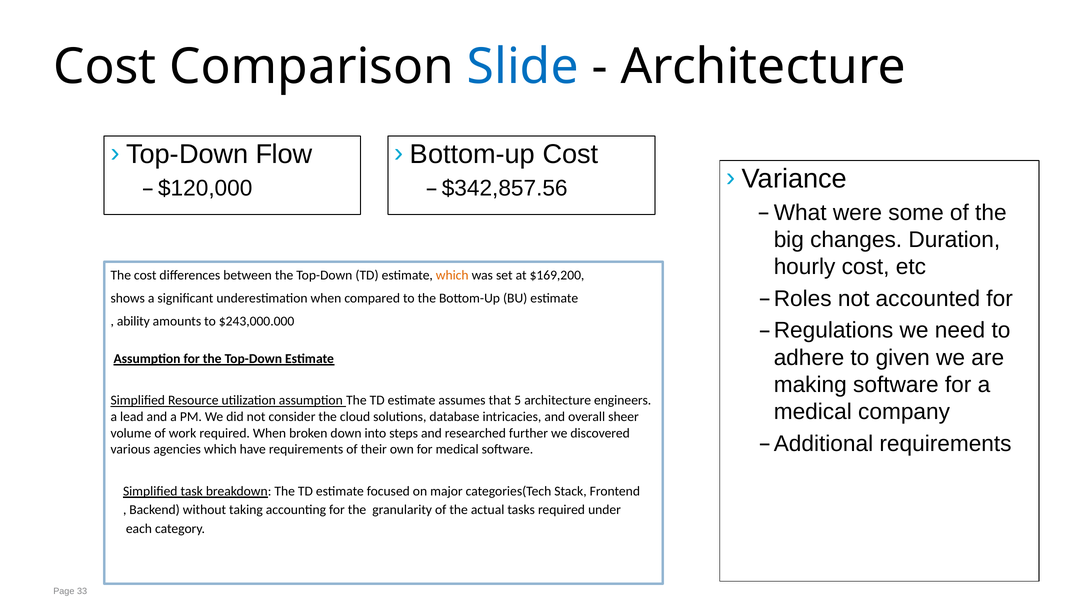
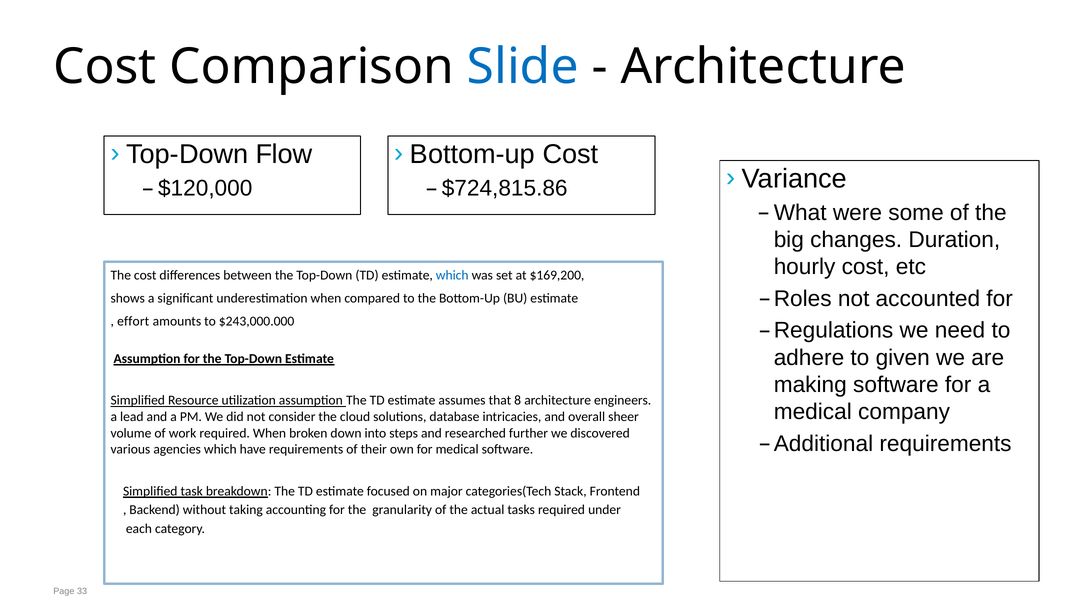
$342,857.56: $342,857.56 -> $724,815.86
which at (452, 275) colour: orange -> blue
ability: ability -> effort
5: 5 -> 8
